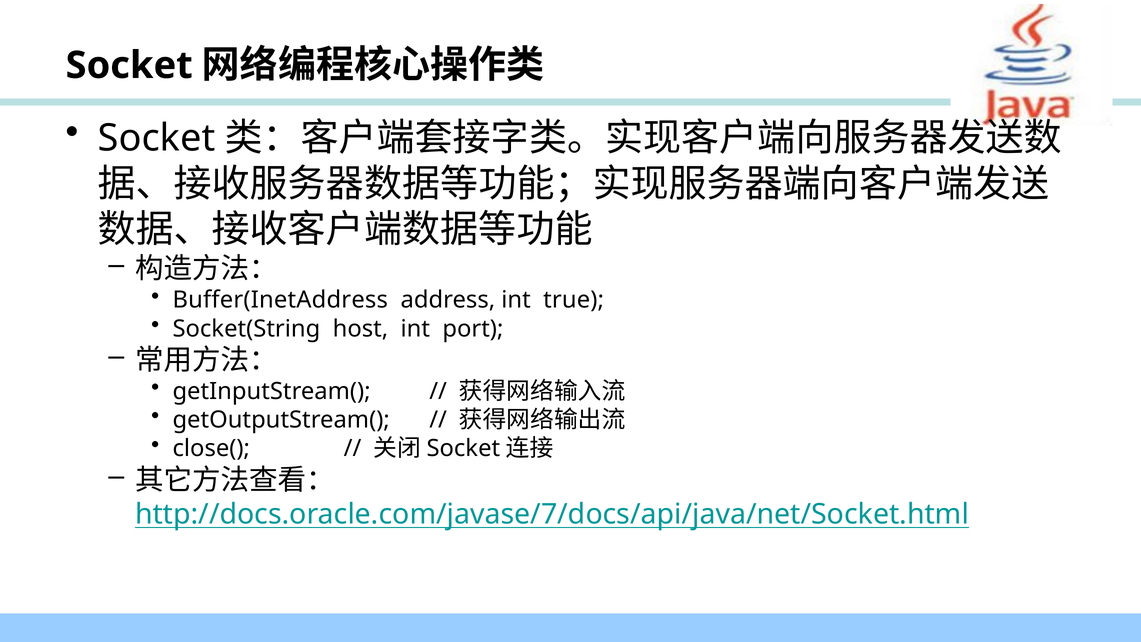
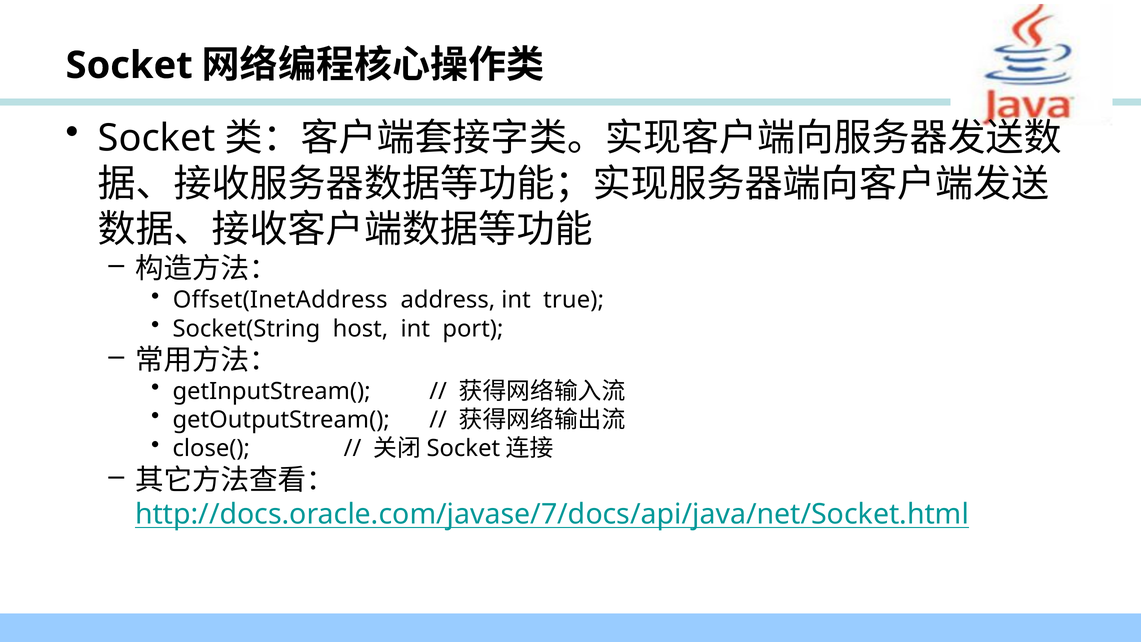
Buffer(InetAddress: Buffer(InetAddress -> Offset(InetAddress
